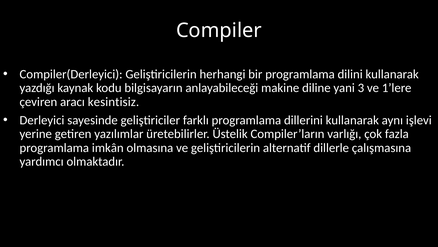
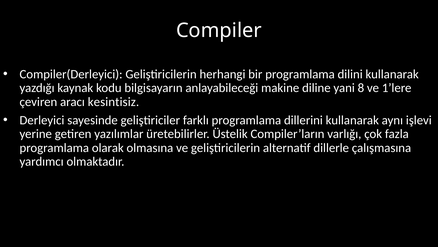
3: 3 -> 8
imkân: imkân -> olarak
